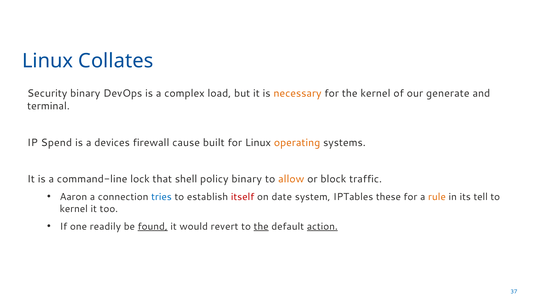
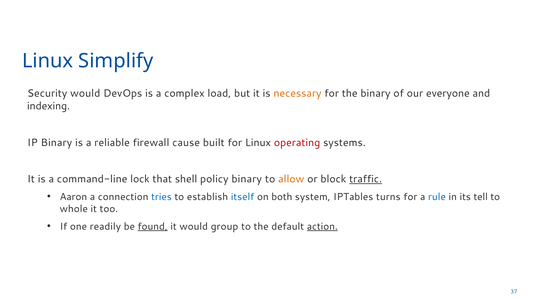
Collates: Collates -> Simplify
Security binary: binary -> would
the kernel: kernel -> binary
generate: generate -> everyone
terminal: terminal -> indexing
IP Spend: Spend -> Binary
devices: devices -> reliable
operating colour: orange -> red
traffic underline: none -> present
itself colour: red -> blue
date: date -> both
these: these -> turns
rule colour: orange -> blue
kernel at (74, 209): kernel -> whole
revert: revert -> group
the at (261, 227) underline: present -> none
